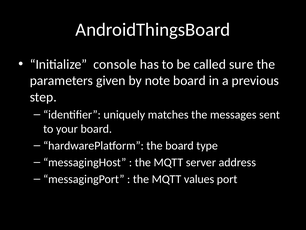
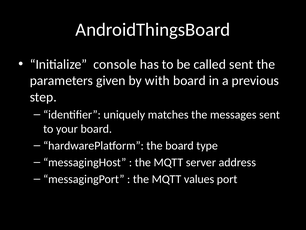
called sure: sure -> sent
note: note -> with
